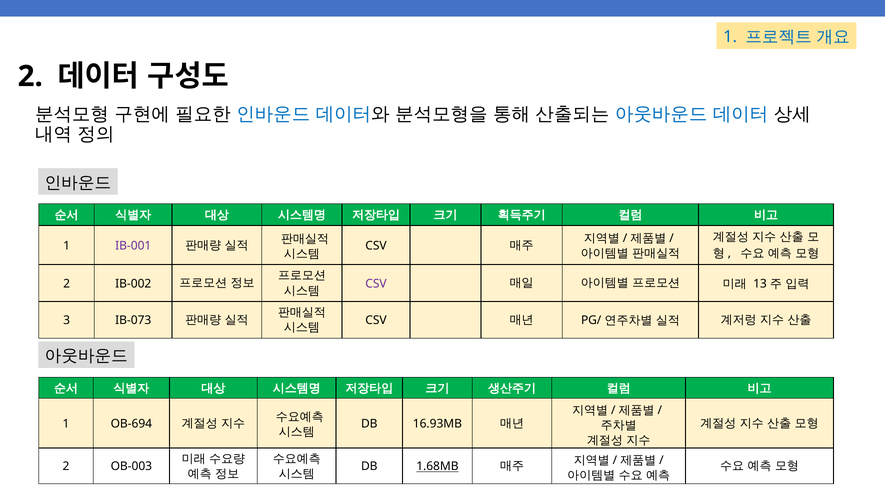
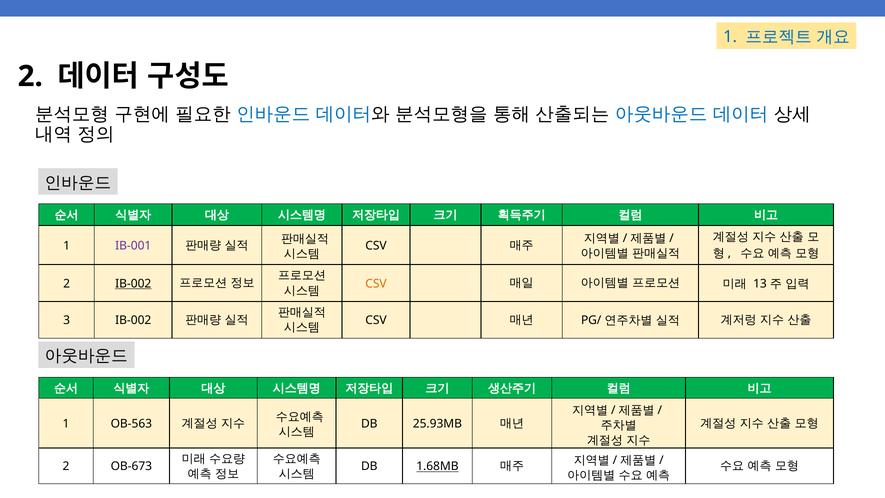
IB-002 at (133, 284) underline: none -> present
CSV at (376, 284) colour: purple -> orange
3 IB-073: IB-073 -> IB-002
OB-694: OB-694 -> OB-563
16.93MB: 16.93MB -> 25.93MB
OB-003: OB-003 -> OB-673
